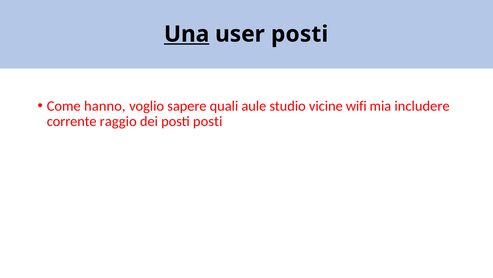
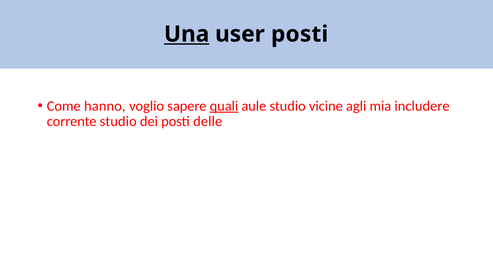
quali underline: none -> present
wifi: wifi -> agli
corrente raggio: raggio -> studio
posti posti: posti -> delle
